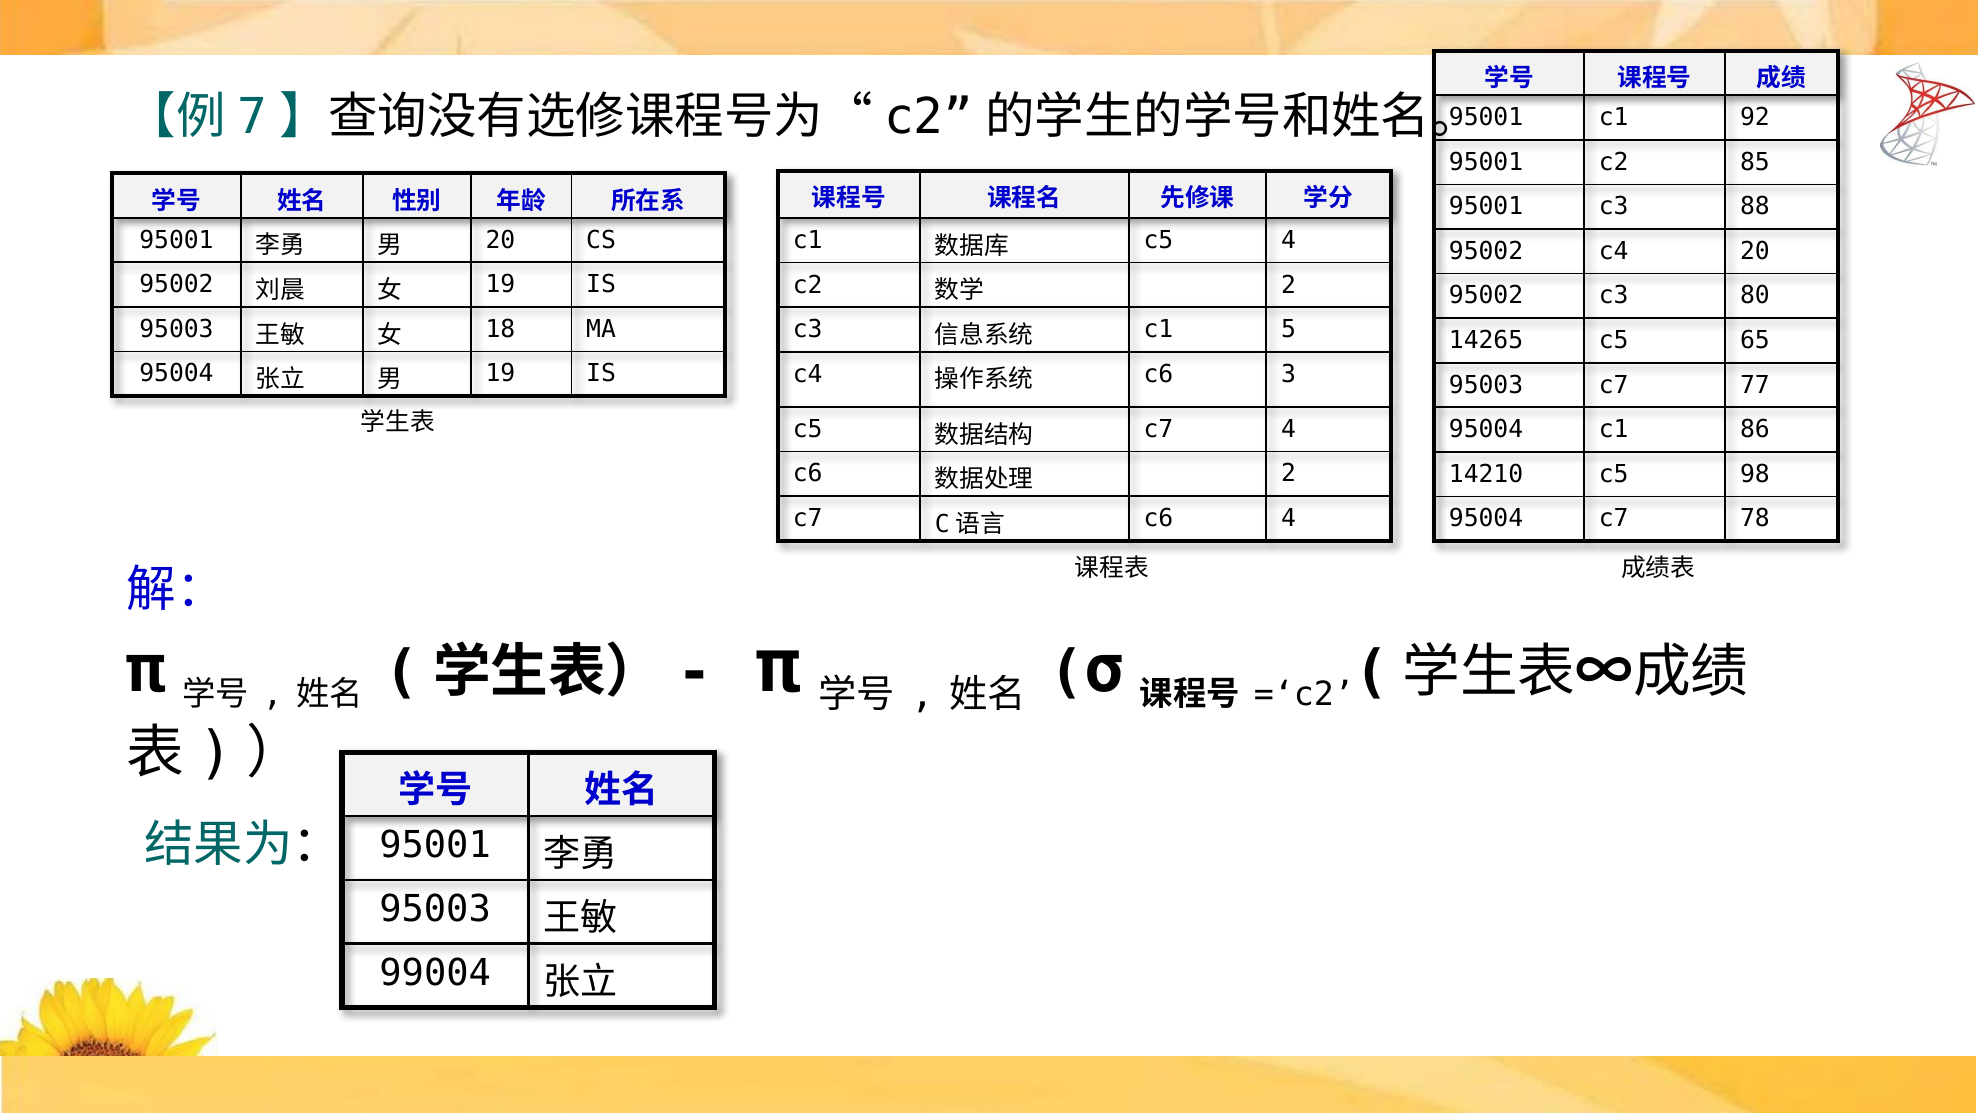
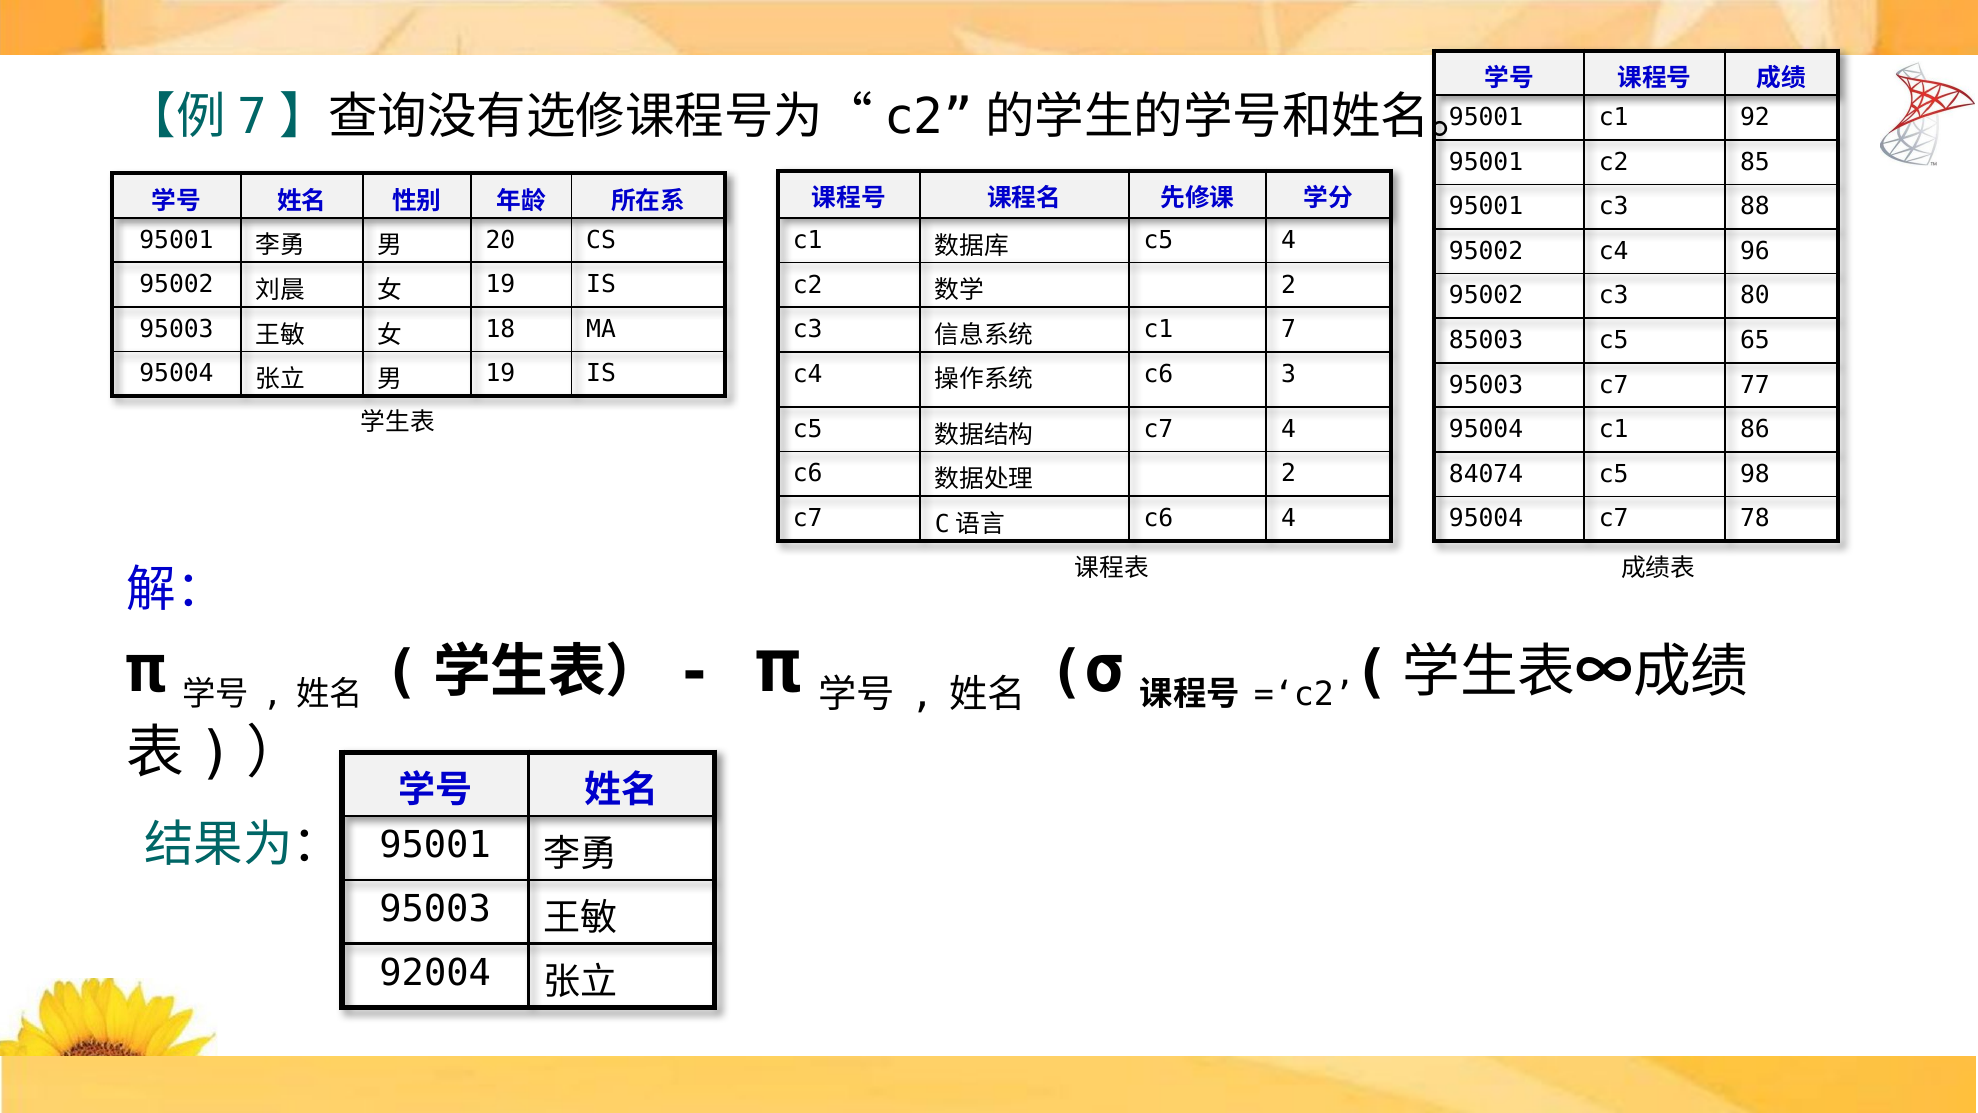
c4 20: 20 -> 96
5: 5 -> 7
14265: 14265 -> 85003
14210: 14210 -> 84074
99004: 99004 -> 92004
